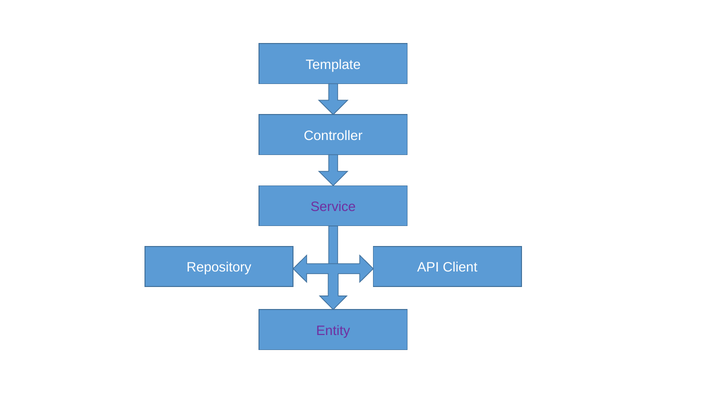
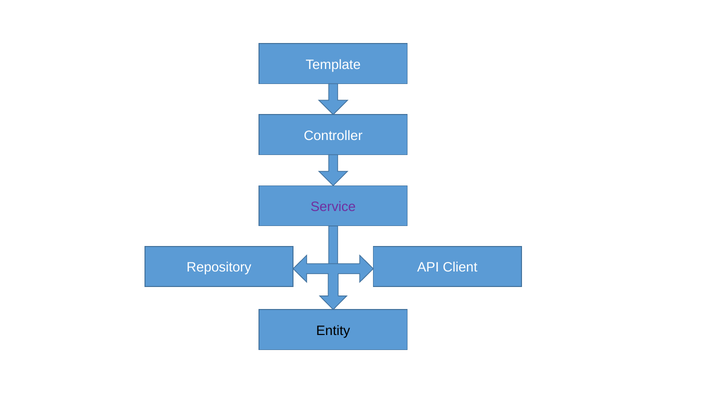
Entity colour: purple -> black
